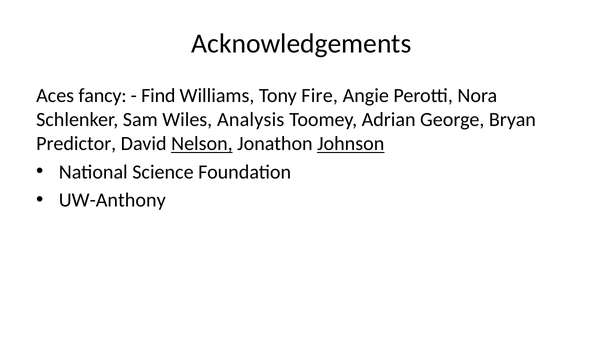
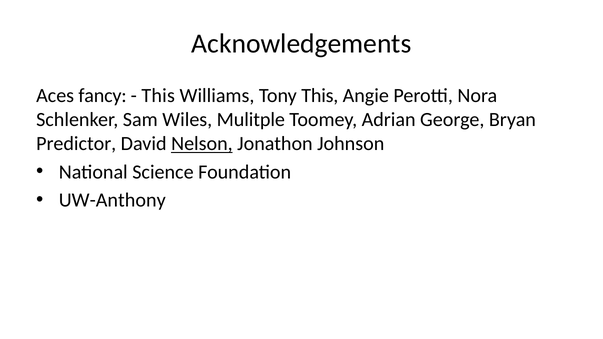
Find at (158, 96): Find -> This
Tony Fire: Fire -> This
Analysis: Analysis -> Mulitple
Johnson underline: present -> none
